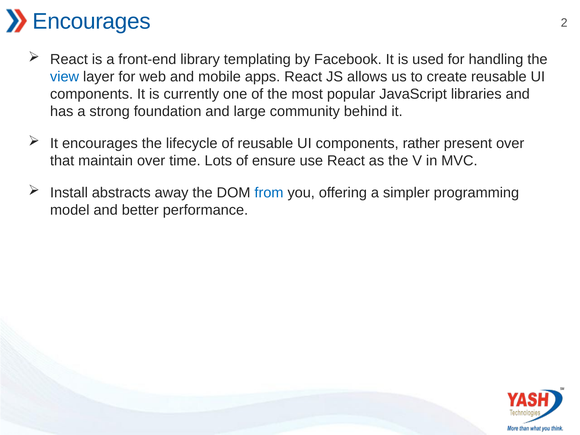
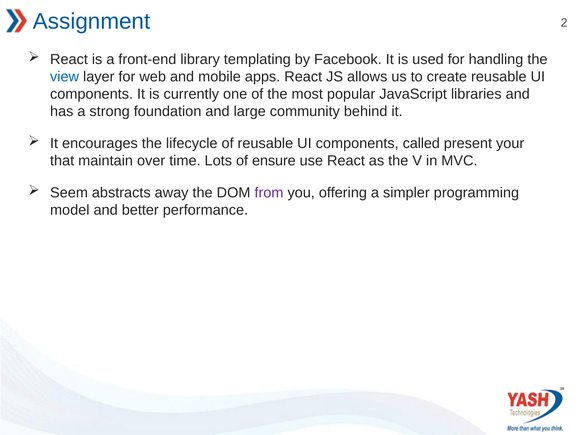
Encourages at (92, 22): Encourages -> Assignment
rather: rather -> called
present over: over -> your
Install: Install -> Seem
from colour: blue -> purple
